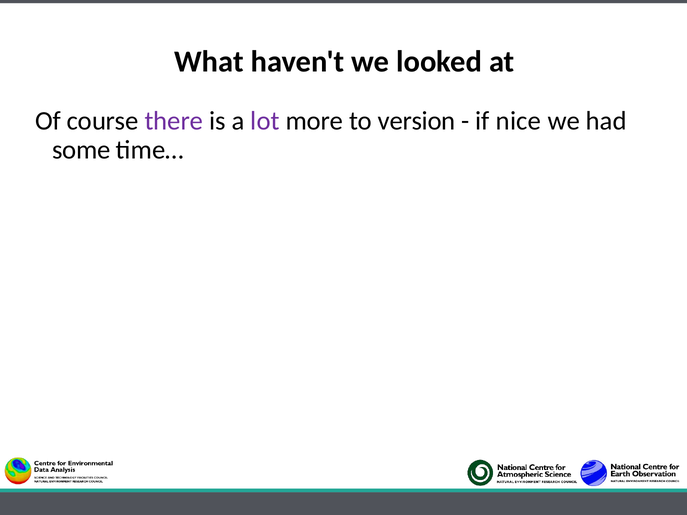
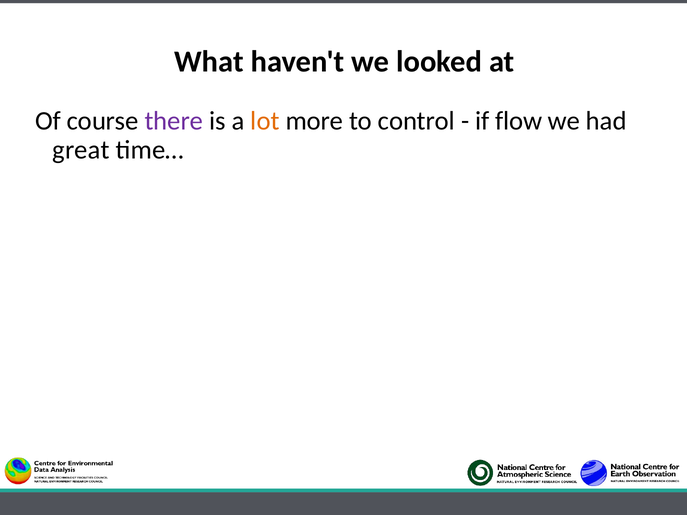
lot colour: purple -> orange
version: version -> control
nice: nice -> flow
some: some -> great
